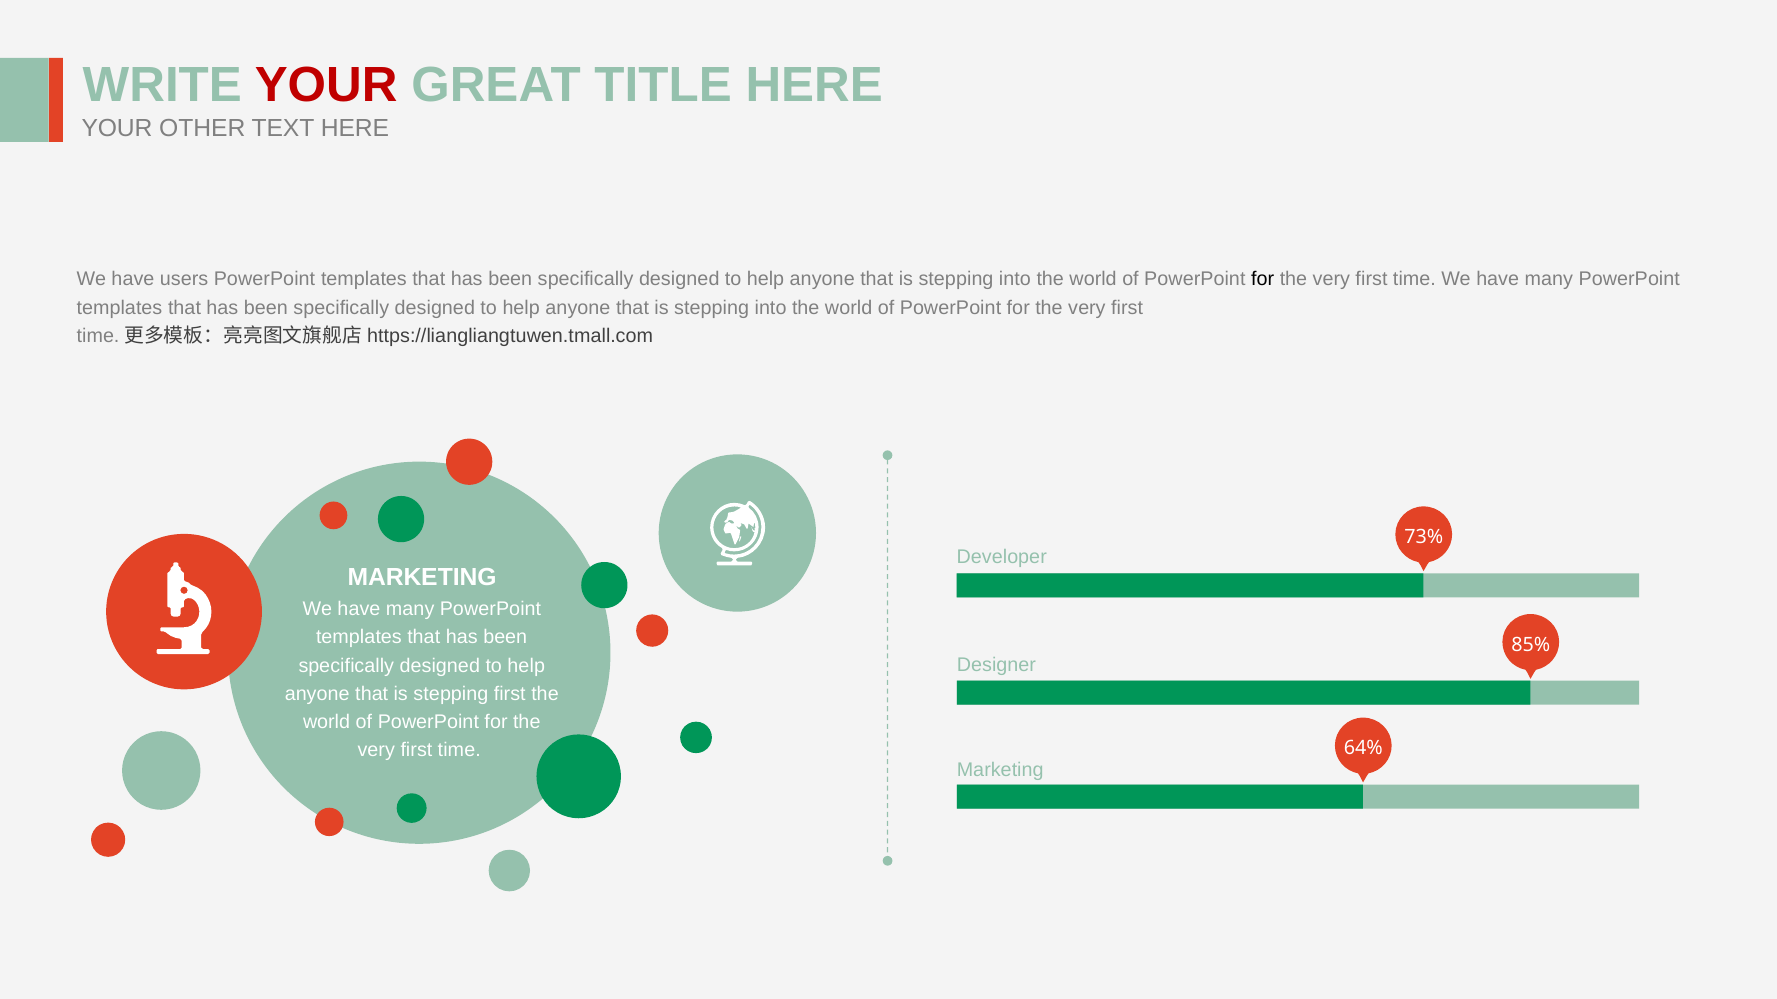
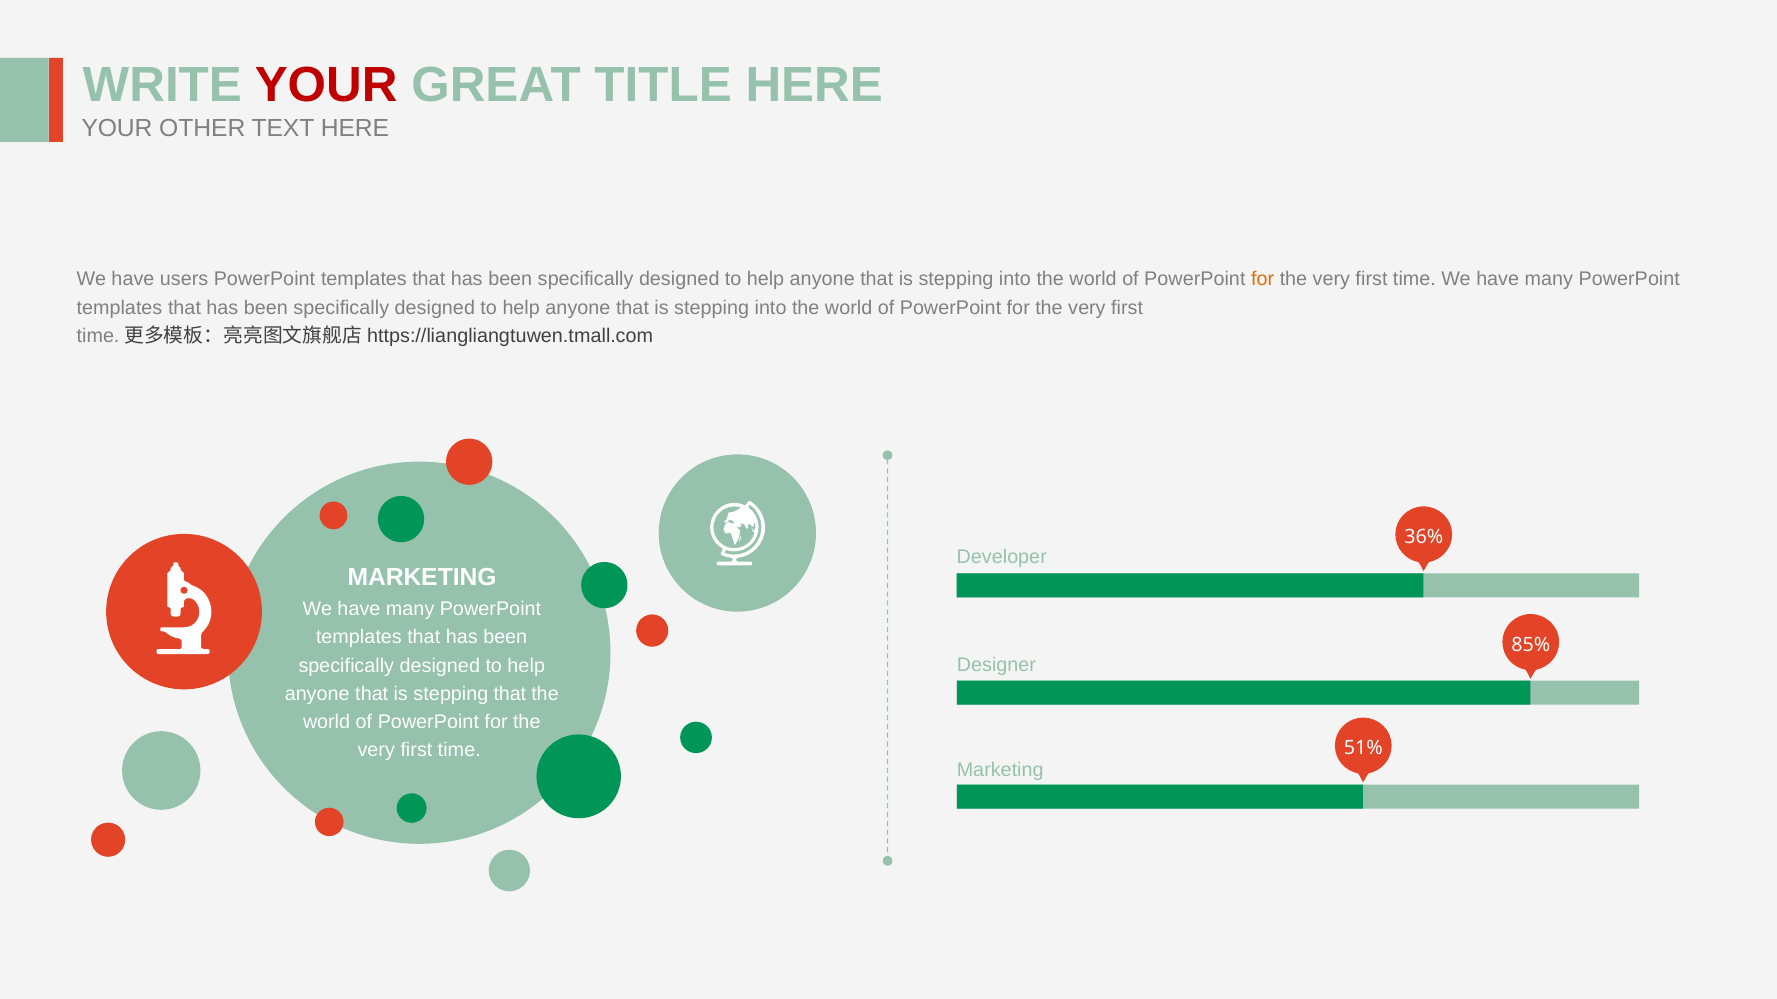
for at (1263, 279) colour: black -> orange
73%: 73% -> 36%
stepping first: first -> that
64%: 64% -> 51%
